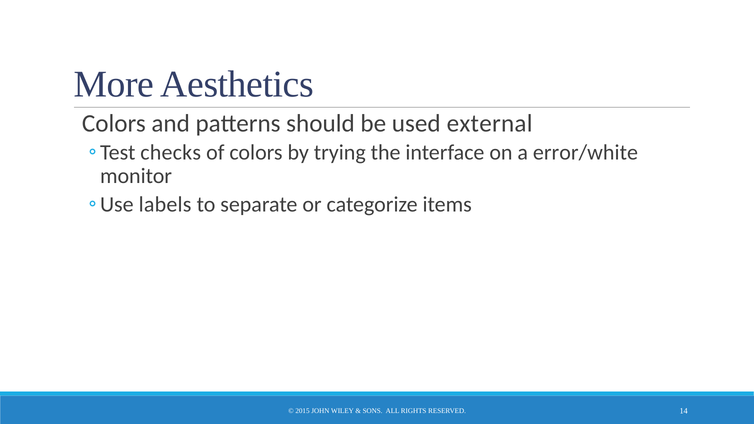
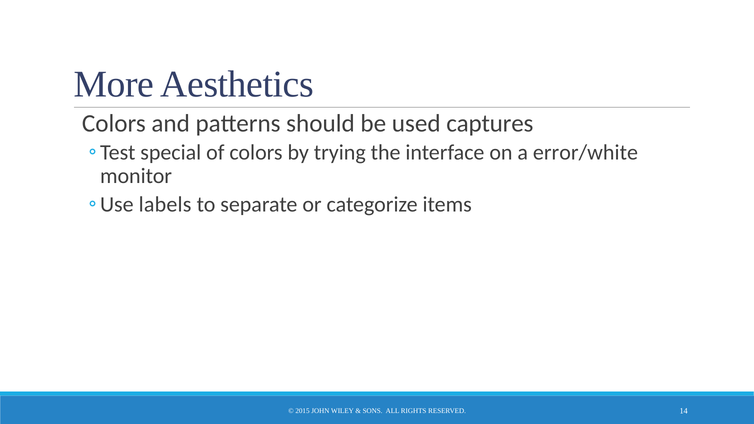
external: external -> captures
checks: checks -> special
